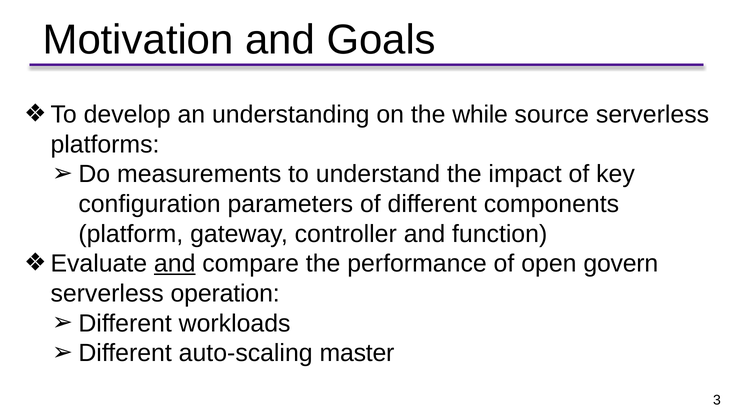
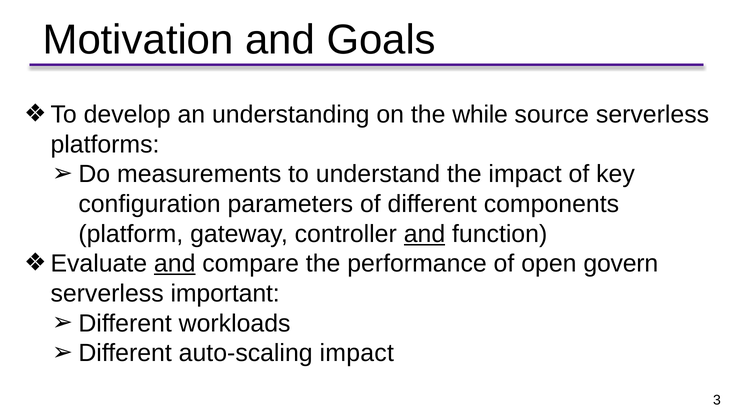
and at (424, 234) underline: none -> present
operation: operation -> important
auto-scaling master: master -> impact
